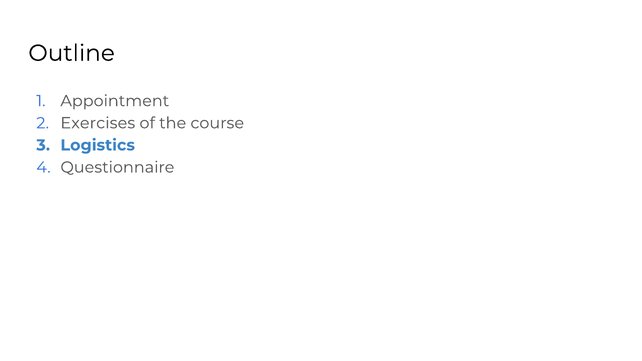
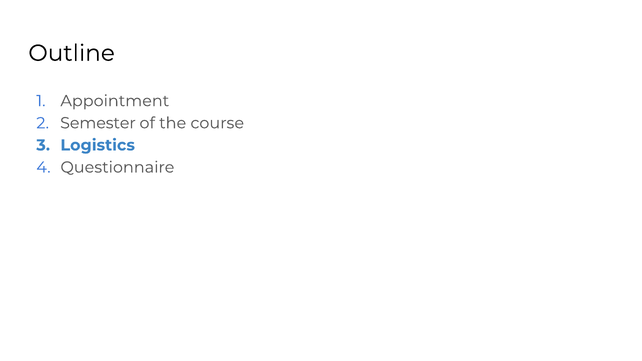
Exercises: Exercises -> Semester
